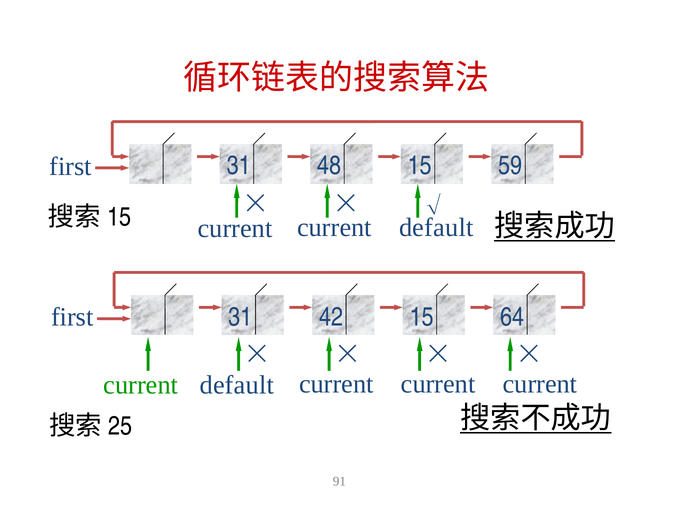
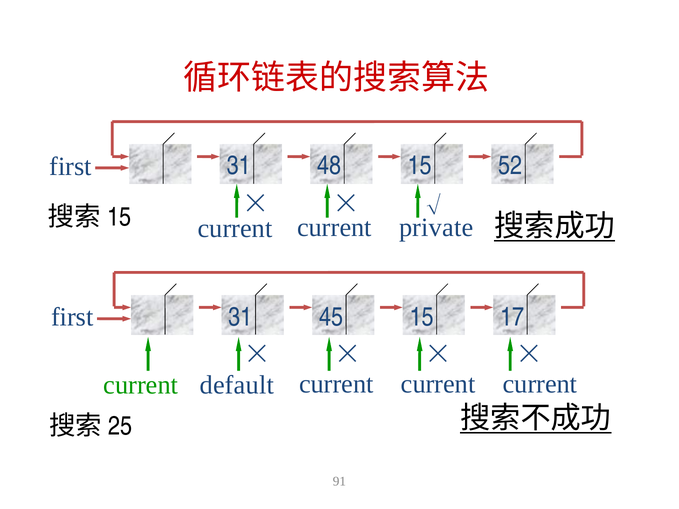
59: 59 -> 52
current default: default -> private
42: 42 -> 45
64: 64 -> 17
